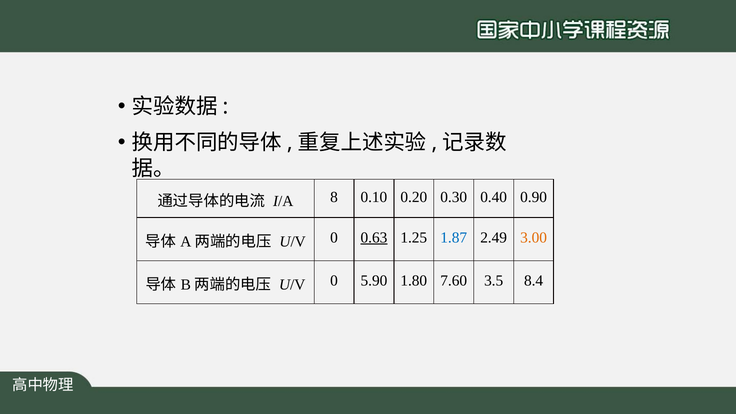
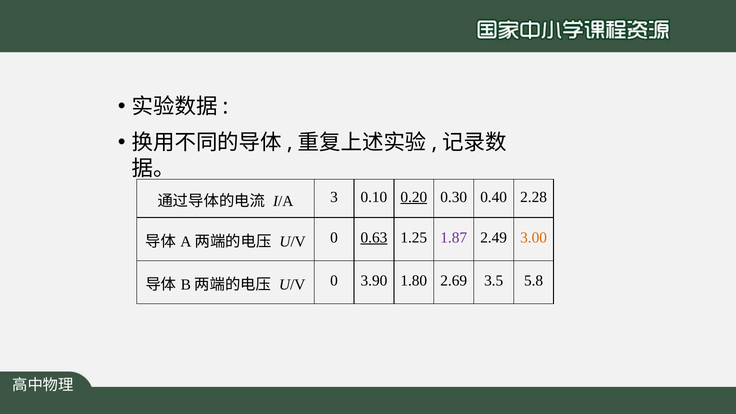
8: 8 -> 3
0.20 underline: none -> present
0.90: 0.90 -> 2.28
1.87 colour: blue -> purple
5.90: 5.90 -> 3.90
7.60: 7.60 -> 2.69
8.4: 8.4 -> 5.8
